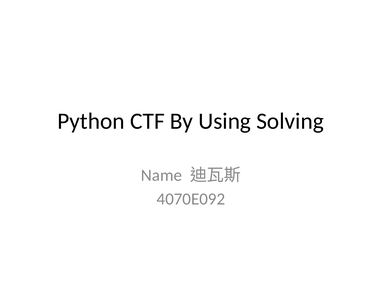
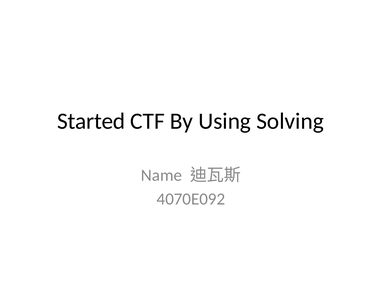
Python: Python -> Started
